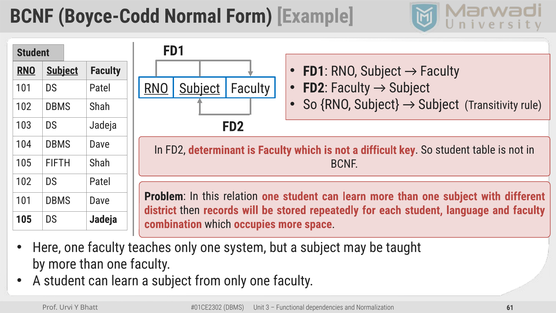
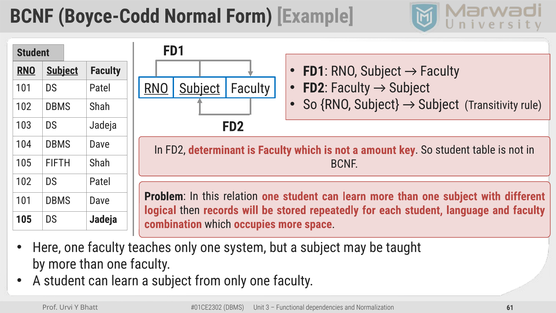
difficult: difficult -> amount
district: district -> logical
